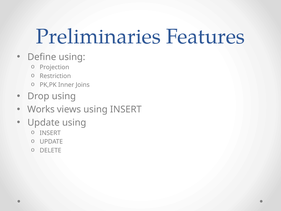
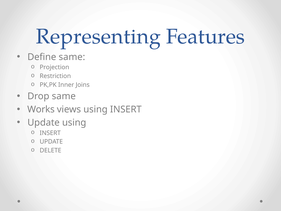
Preliminaries: Preliminaries -> Representing
Define using: using -> same
Drop using: using -> same
